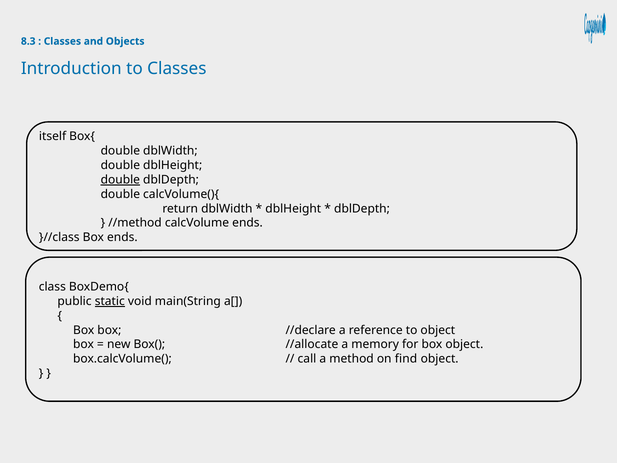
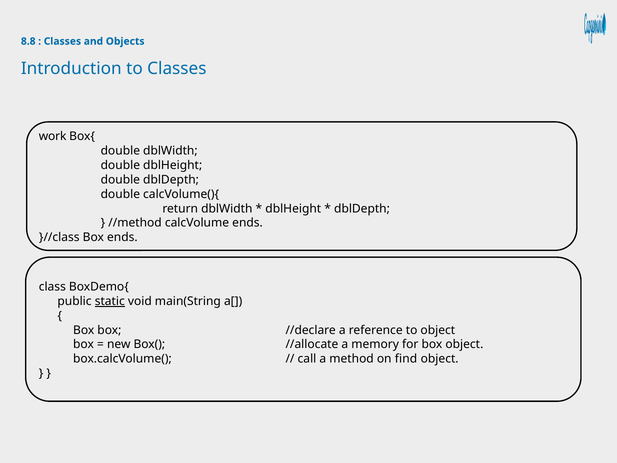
8.3: 8.3 -> 8.8
itself: itself -> work
double at (120, 180) underline: present -> none
